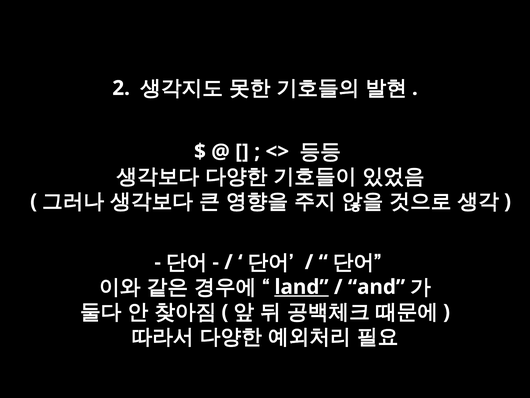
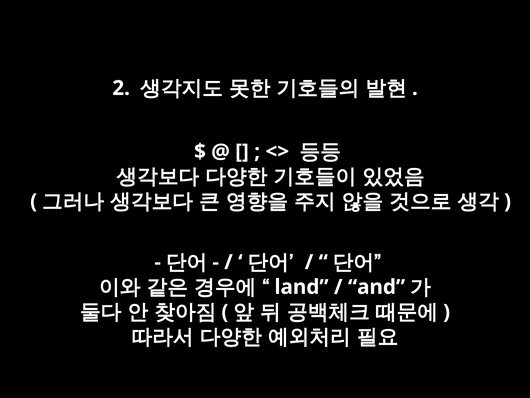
land underline: present -> none
